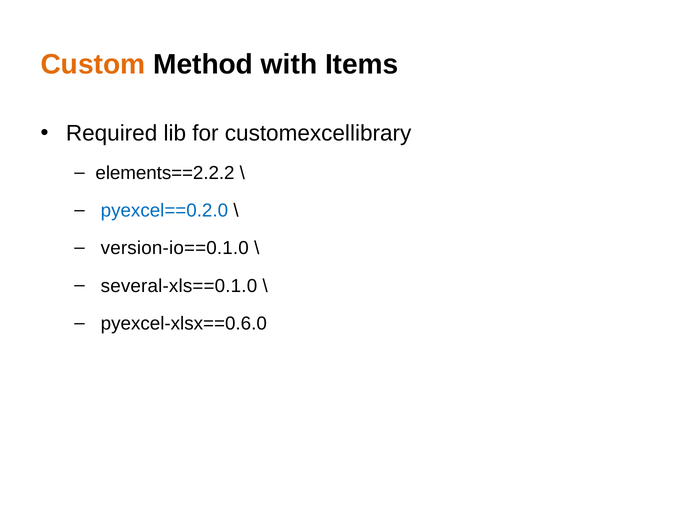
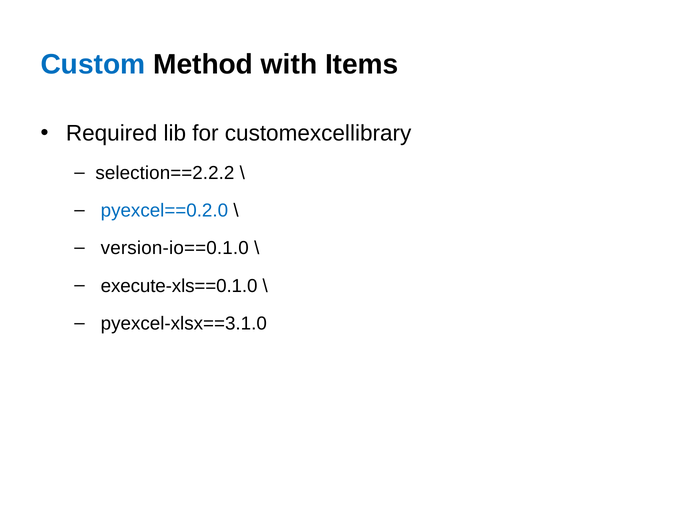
Custom colour: orange -> blue
elements==2.2.2: elements==2.2.2 -> selection==2.2.2
several-xls==0.1.0: several-xls==0.1.0 -> execute-xls==0.1.0
pyexcel-xlsx==0.6.0: pyexcel-xlsx==0.6.0 -> pyexcel-xlsx==3.1.0
